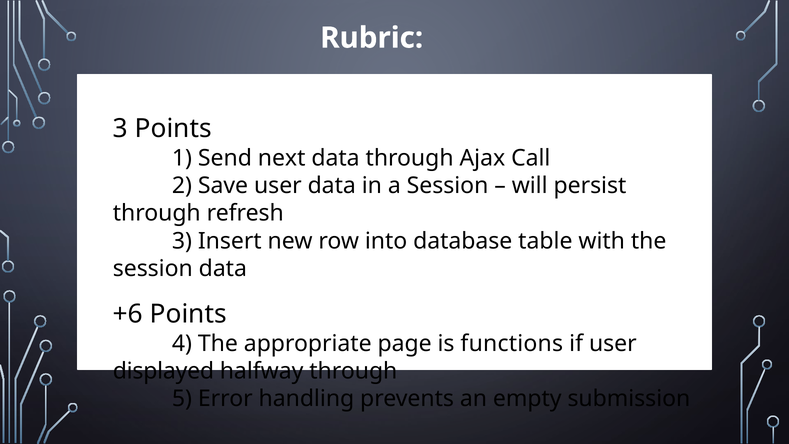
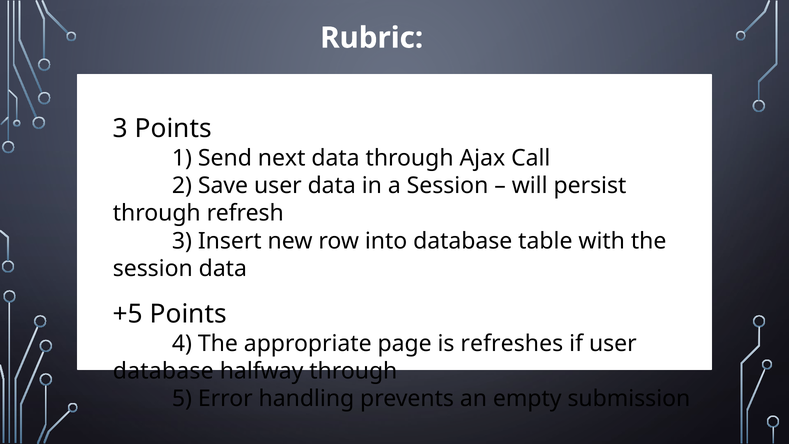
+6: +6 -> +5
functions: functions -> refreshes
displayed at (163, 371): displayed -> database
